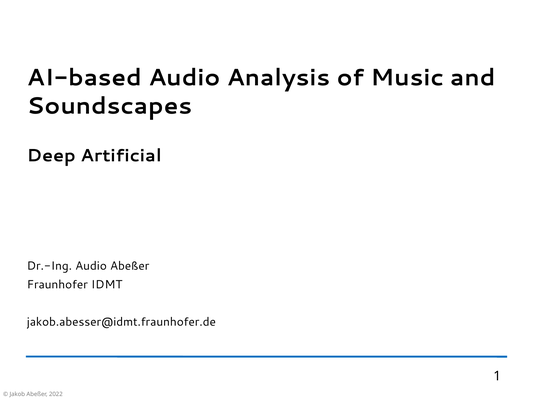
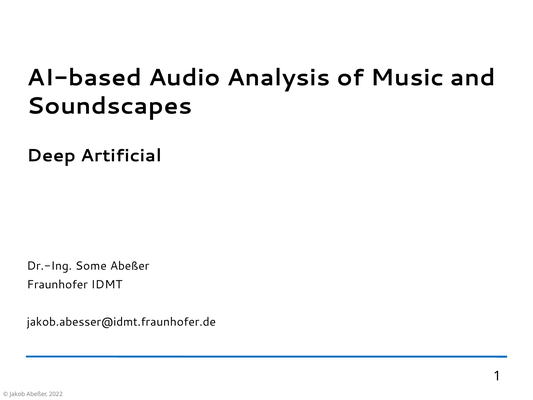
Dr.-Ing Audio: Audio -> Some
